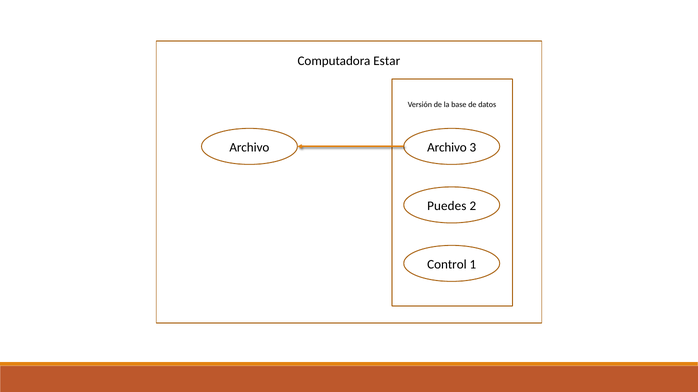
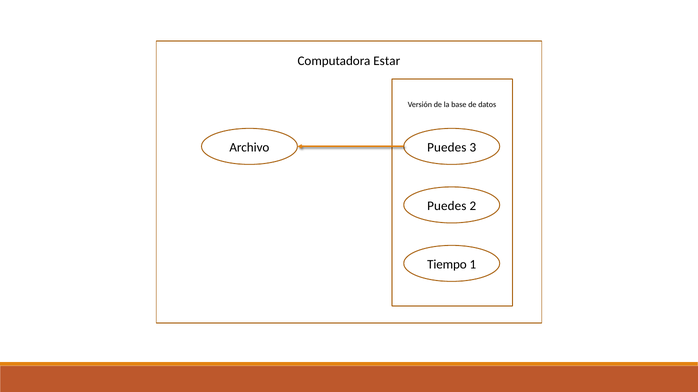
Archivo at (447, 148): Archivo -> Puedes
Control: Control -> Tiempo
